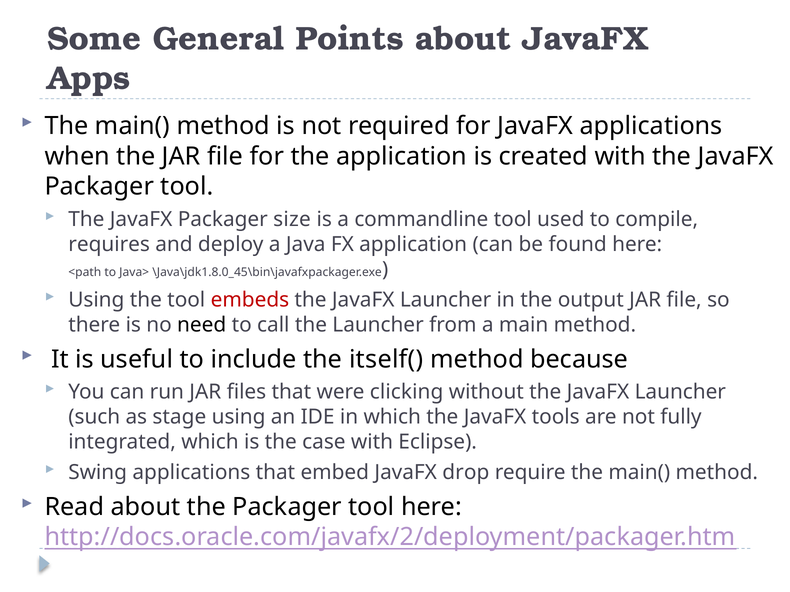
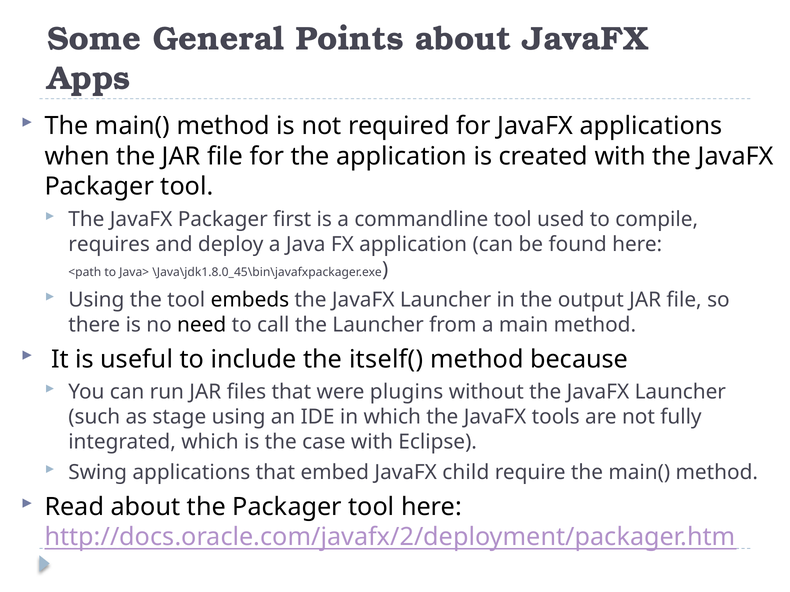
size: size -> first
embeds colour: red -> black
clicking: clicking -> plugins
drop: drop -> child
